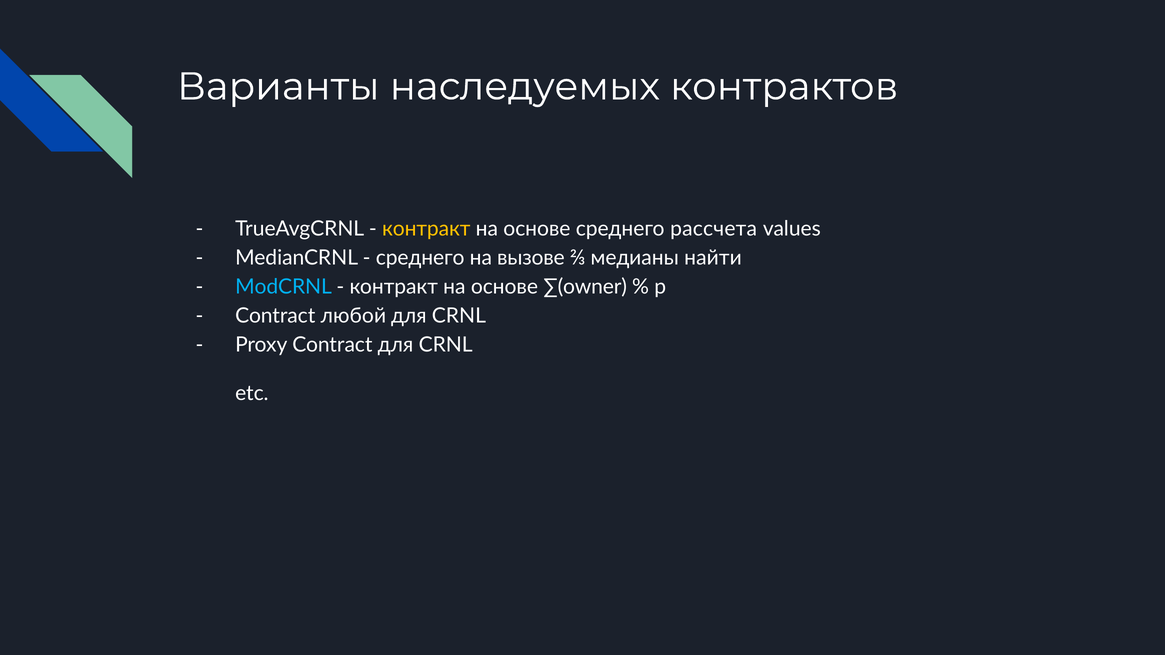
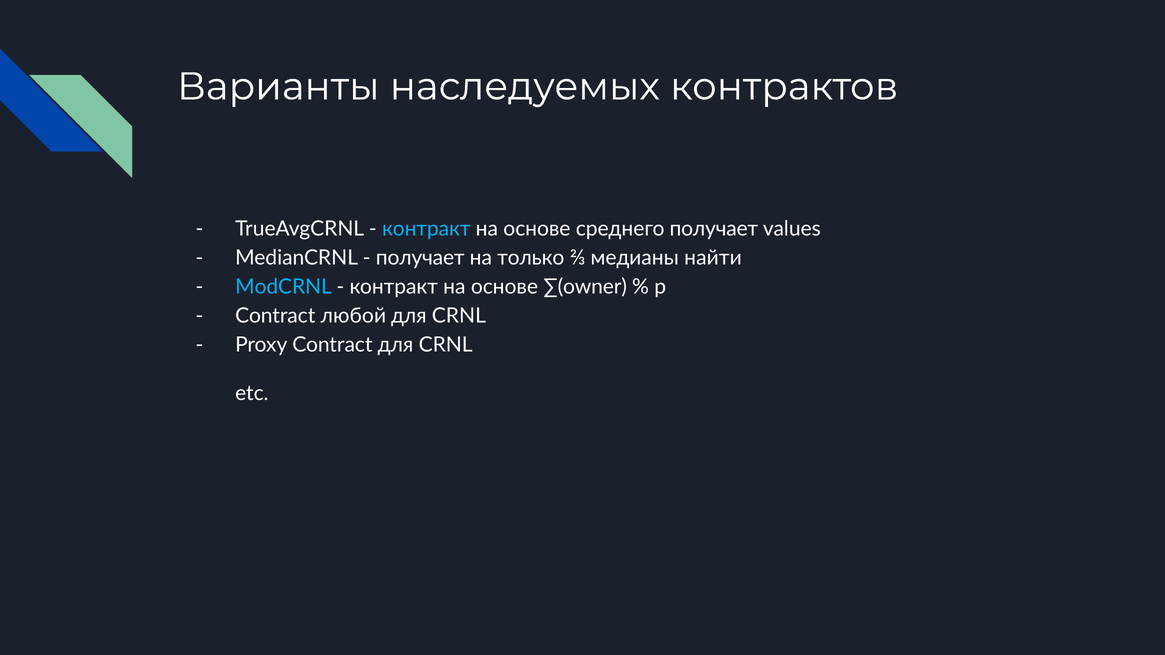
контракт at (426, 229) colour: yellow -> light blue
среднего рассчета: рассчета -> получает
среднего at (420, 258): среднего -> получает
вызове: вызове -> только
